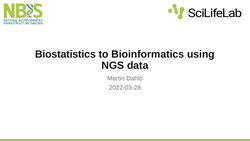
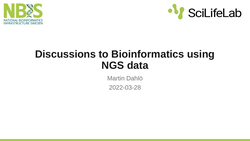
Biostatistics: Biostatistics -> Discussions
